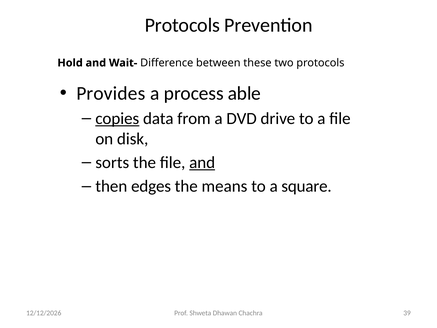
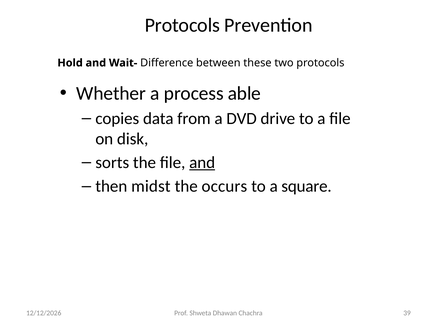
Provides: Provides -> Whether
copies underline: present -> none
edges: edges -> midst
means: means -> occurs
